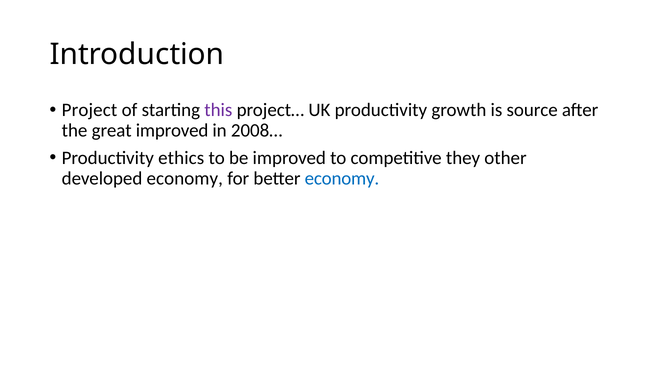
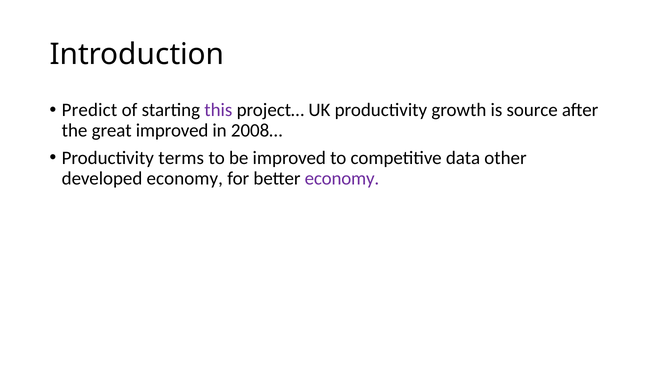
Project: Project -> Predict
ethics: ethics -> terms
they: they -> data
economy at (342, 178) colour: blue -> purple
